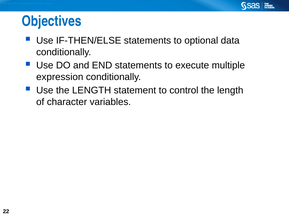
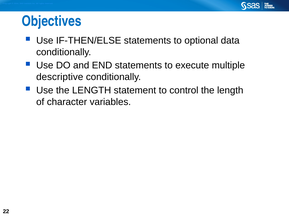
expression: expression -> descriptive
